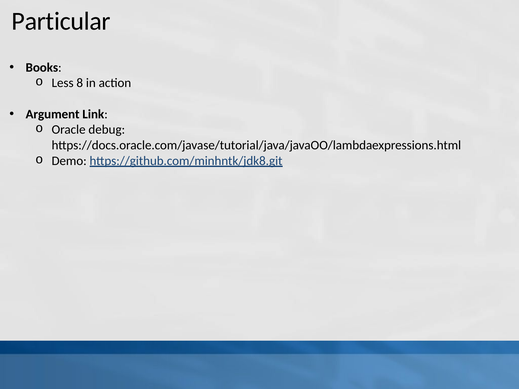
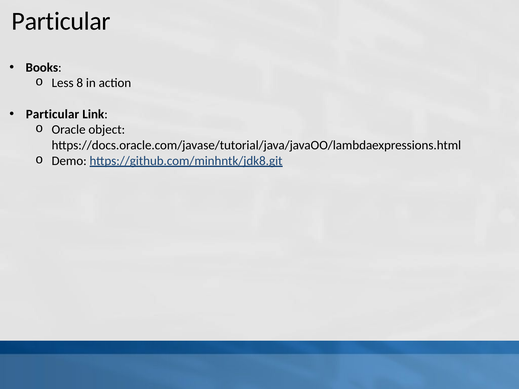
Argument at (53, 114): Argument -> Particular
debug: debug -> object
